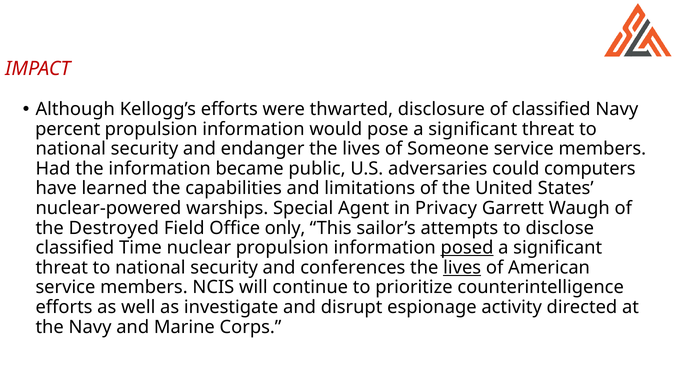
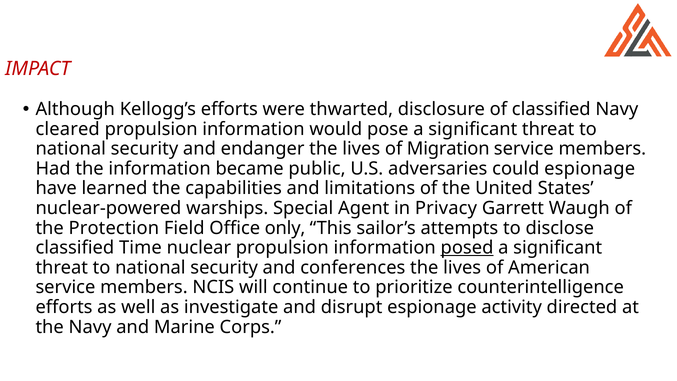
percent: percent -> cleared
Someone: Someone -> Migration
could computers: computers -> espionage
Destroyed: Destroyed -> Protection
lives at (462, 267) underline: present -> none
